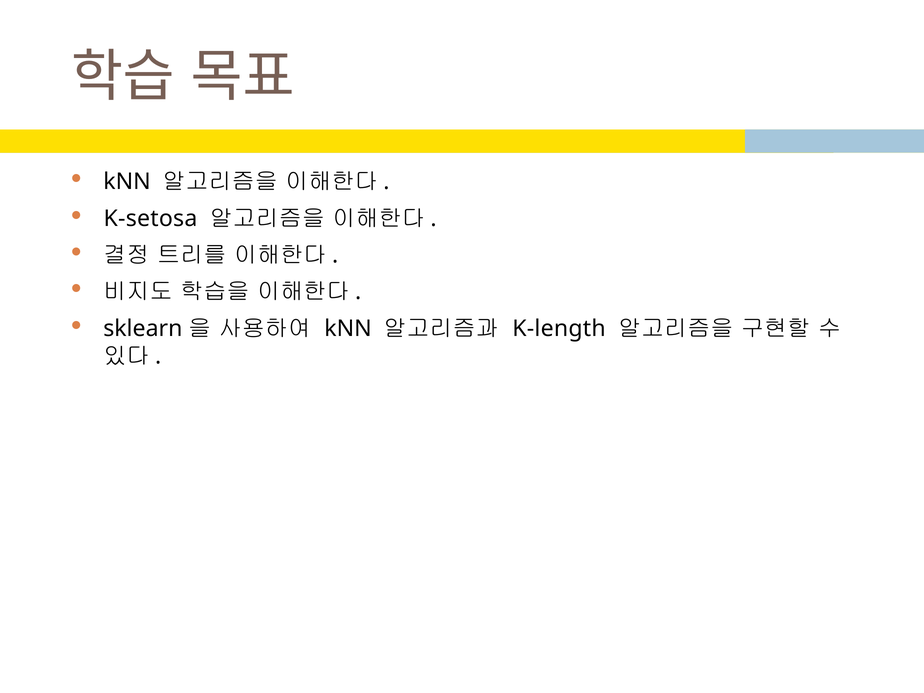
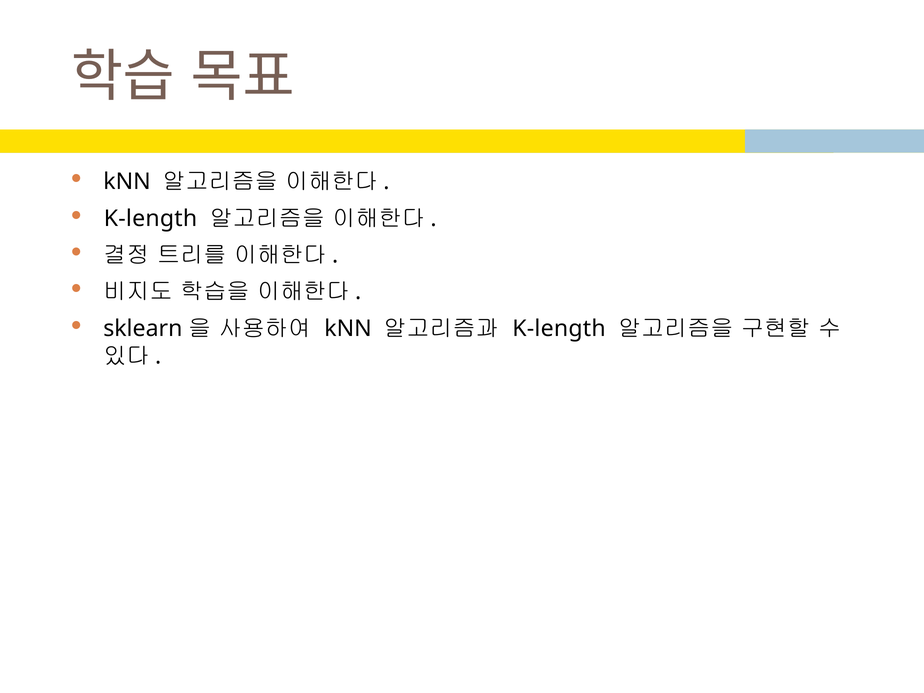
K-setosa at (150, 218): K-setosa -> K-length
